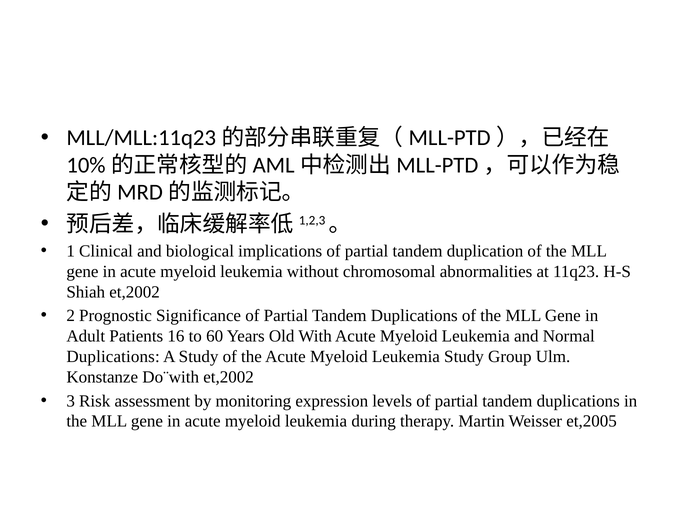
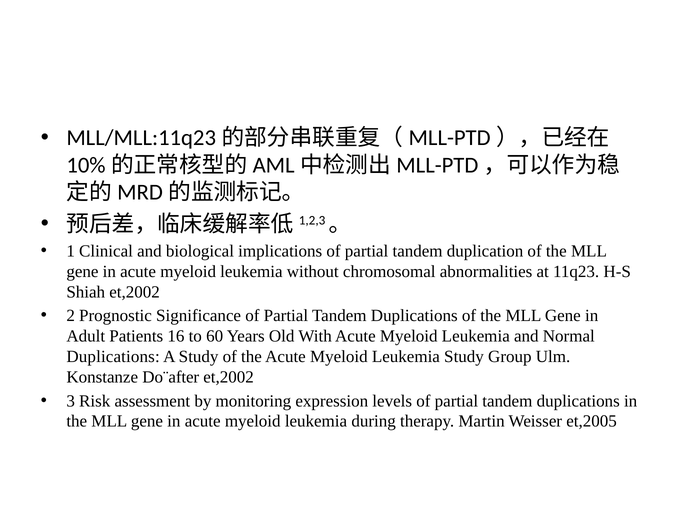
Do¨with: Do¨with -> Do¨after
